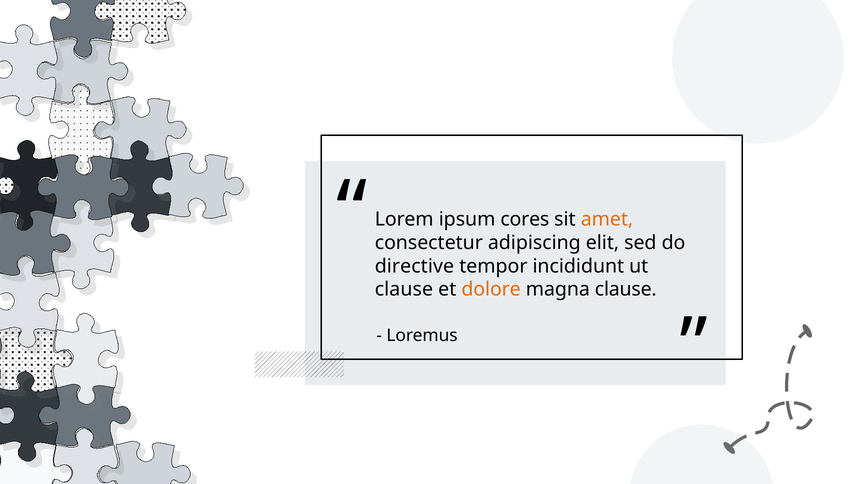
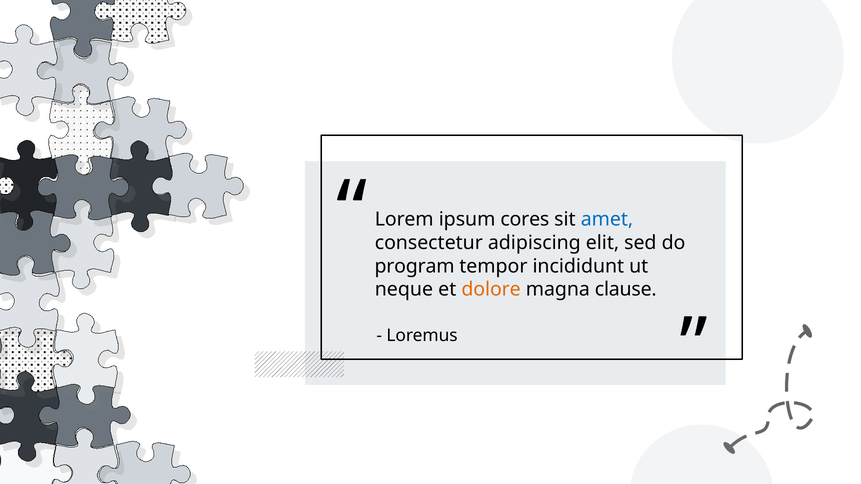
amet colour: orange -> blue
directive: directive -> program
clause at (404, 290): clause -> neque
